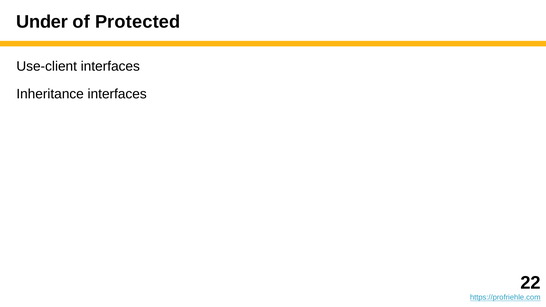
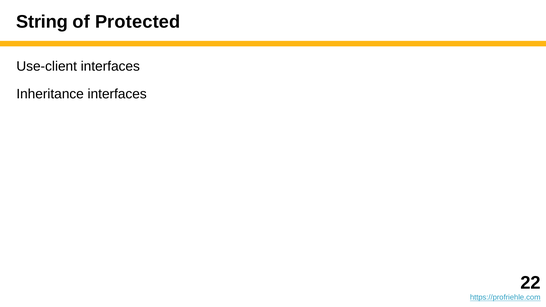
Under: Under -> String
